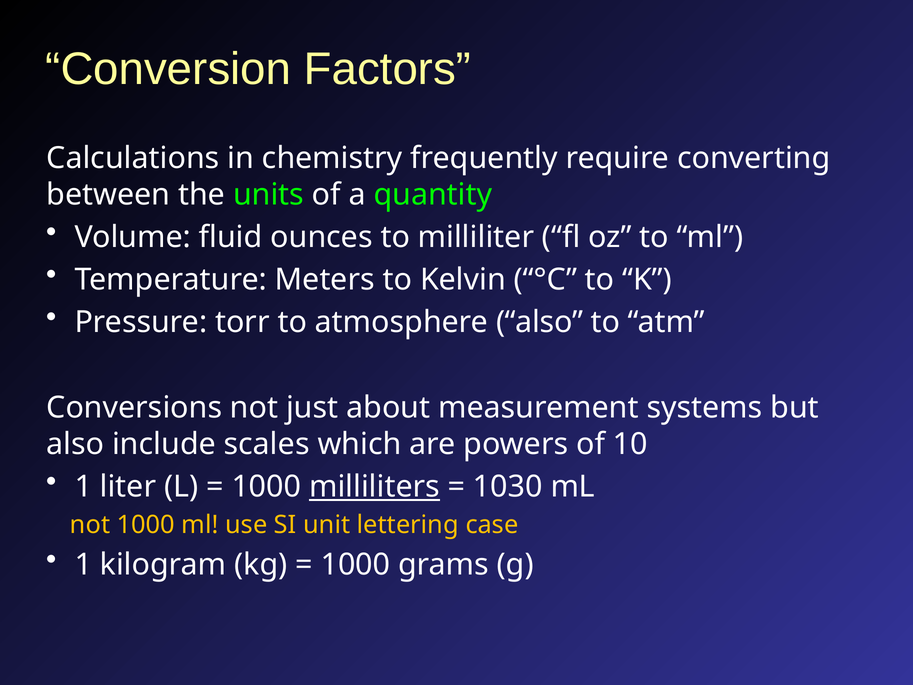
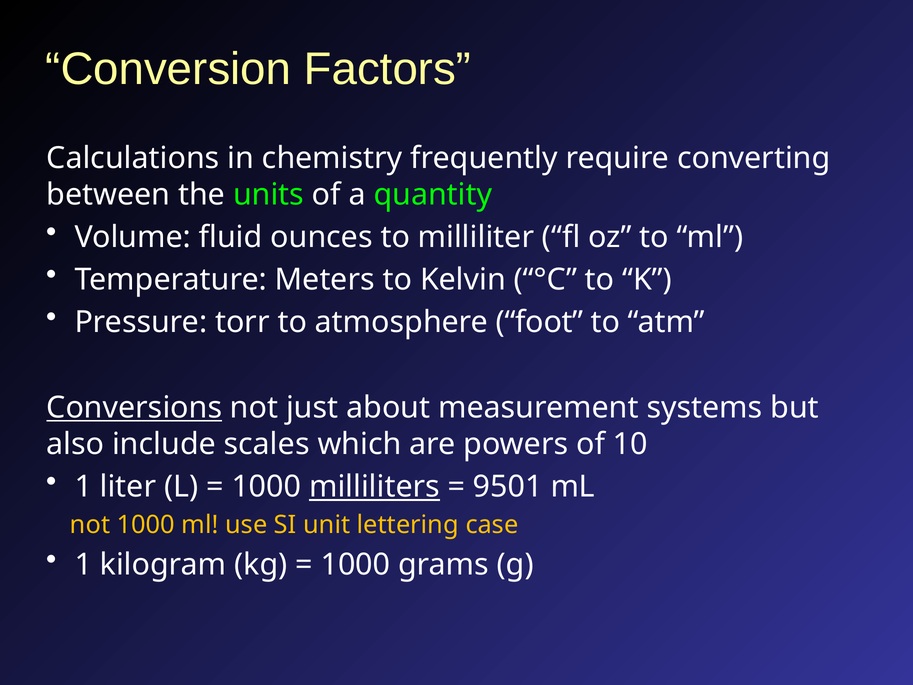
atmosphere also: also -> foot
Conversions underline: none -> present
1030: 1030 -> 9501
